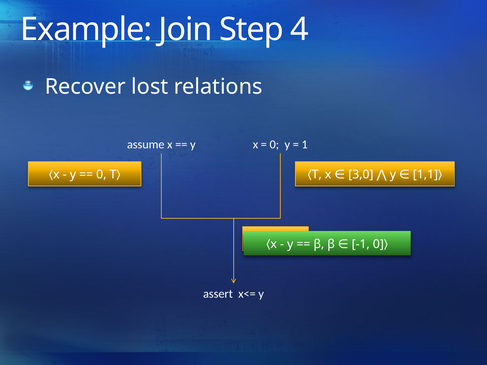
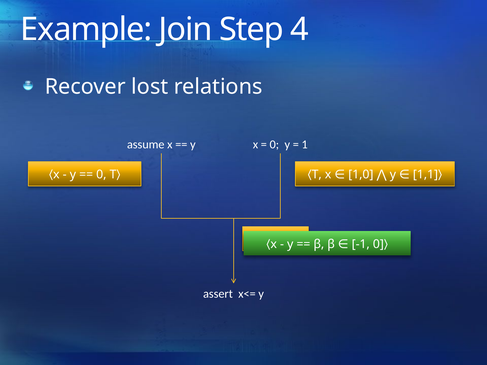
3,0: 3,0 -> 1,0
